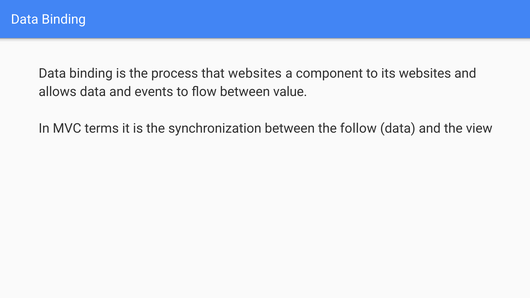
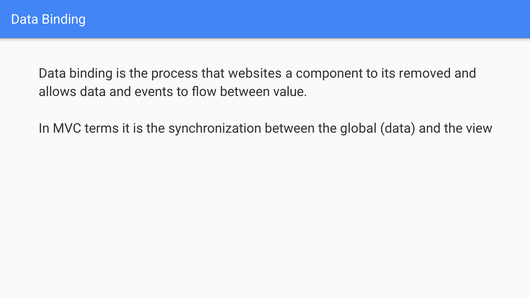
its websites: websites -> removed
follow: follow -> global
